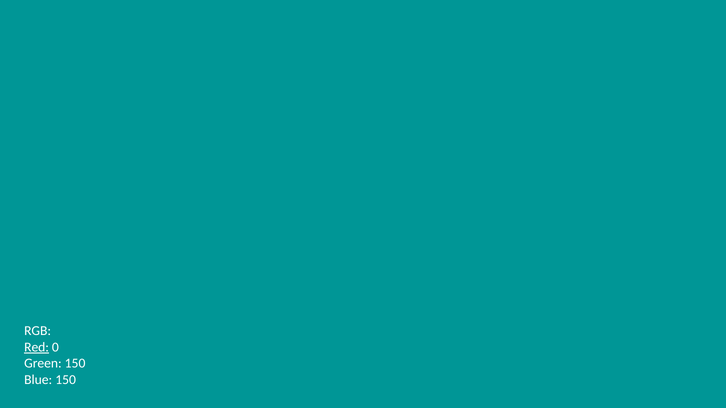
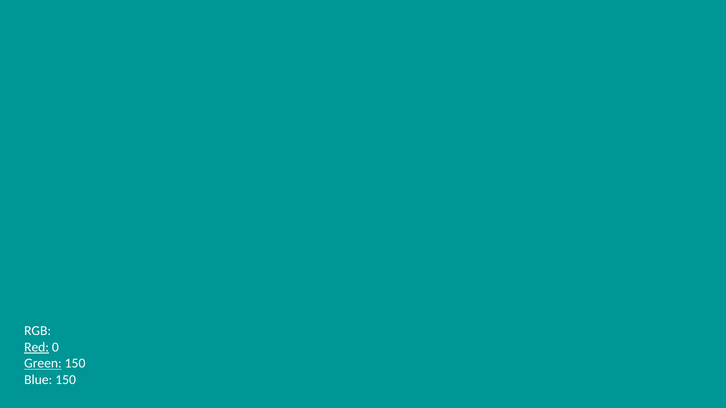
Green underline: none -> present
